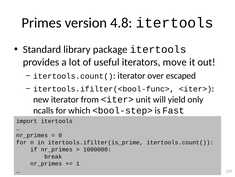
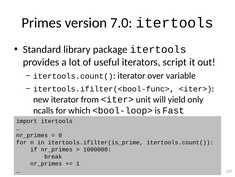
4.8: 4.8 -> 7.0
move: move -> script
escaped: escaped -> variable
<bool-step>: <bool-step> -> <bool-loop>
